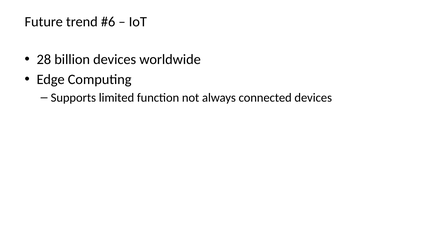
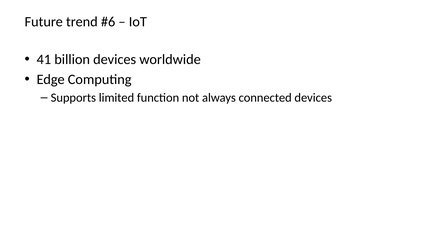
28: 28 -> 41
